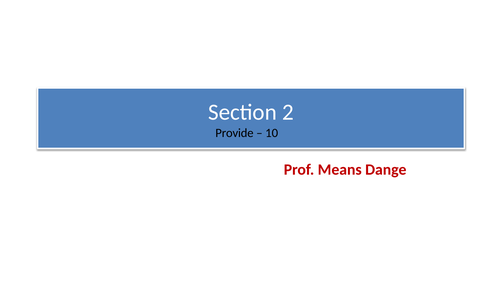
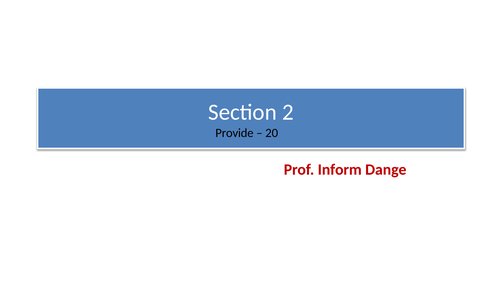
10: 10 -> 20
Means: Means -> Inform
